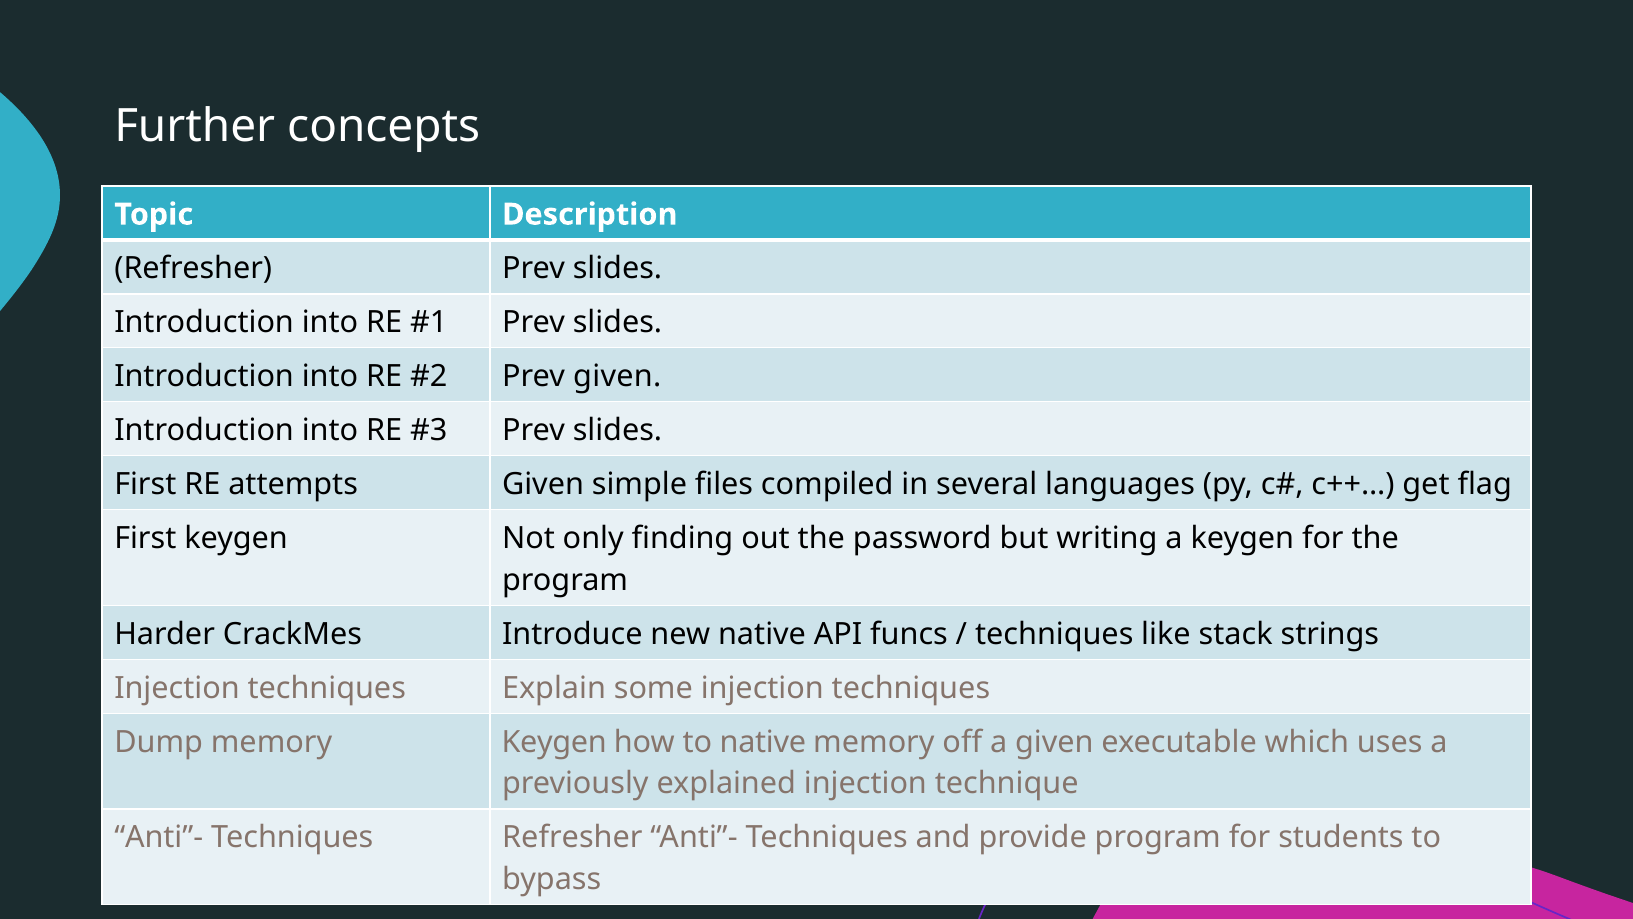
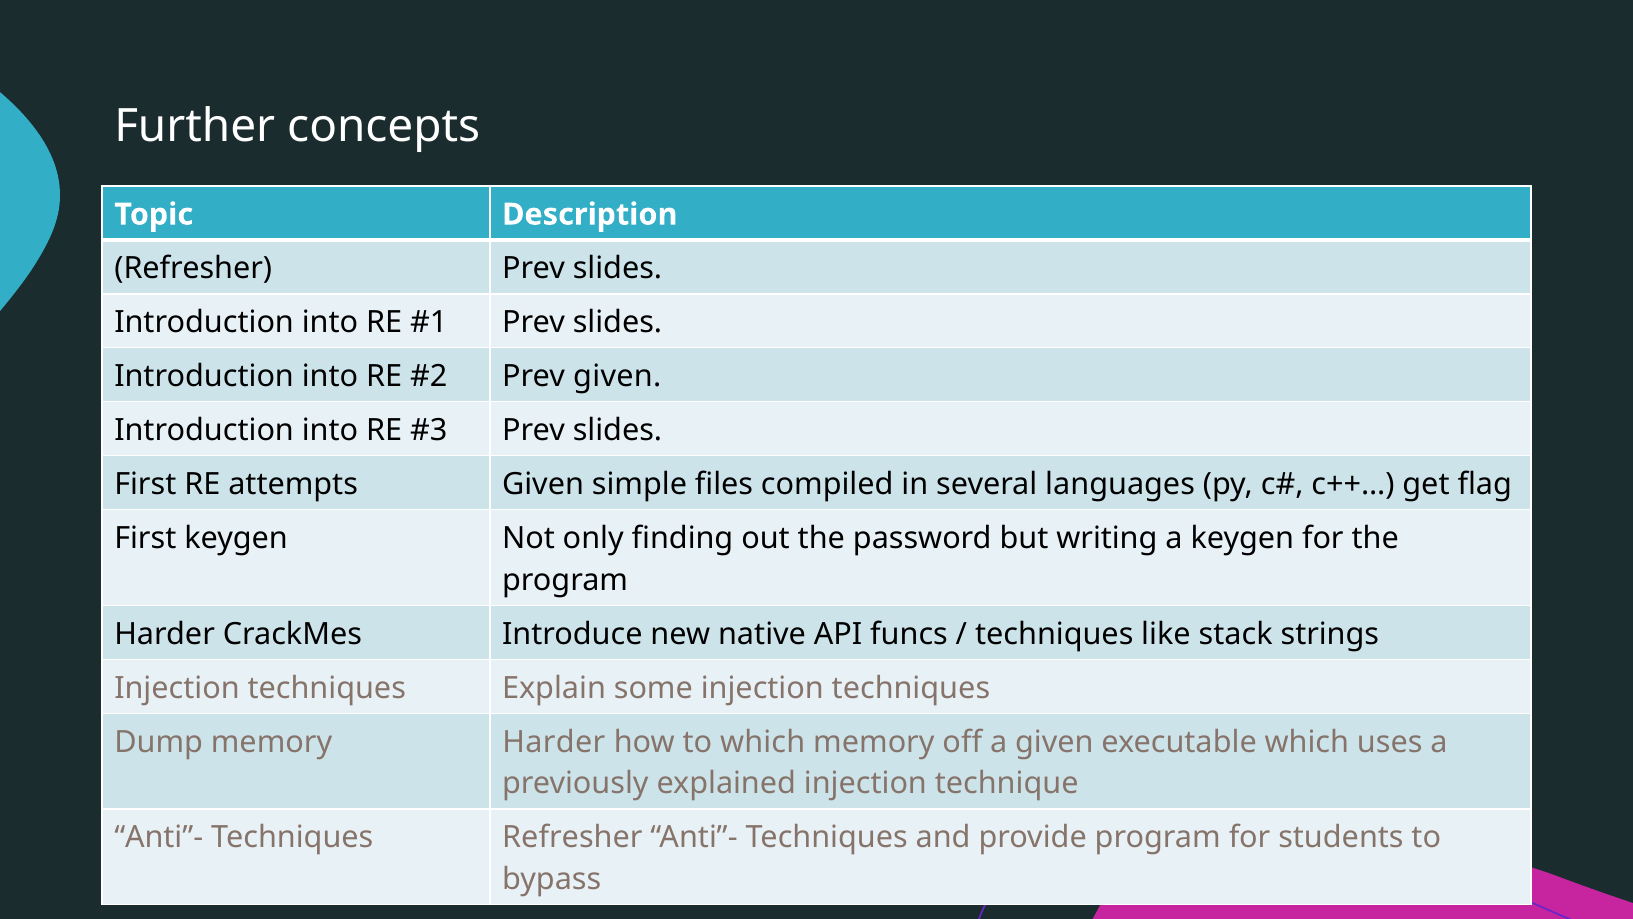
memory Keygen: Keygen -> Harder
to native: native -> which
